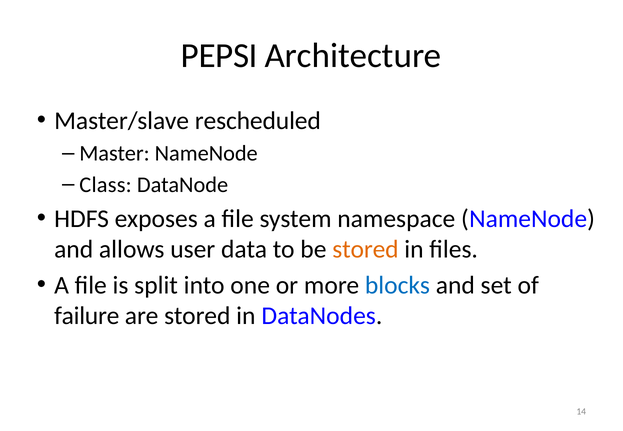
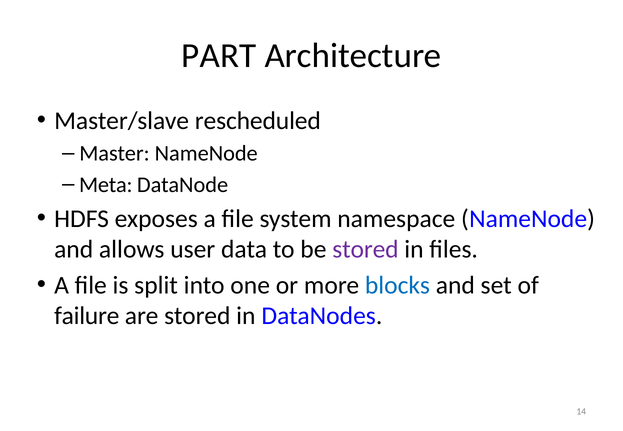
PEPSI: PEPSI -> PART
Class: Class -> Meta
stored at (365, 250) colour: orange -> purple
